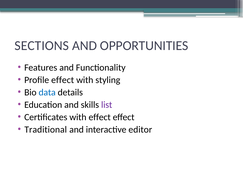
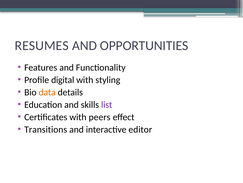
SECTIONS: SECTIONS -> RESUMES
Profile effect: effect -> digital
data colour: blue -> orange
with effect: effect -> peers
Traditional: Traditional -> Transitions
